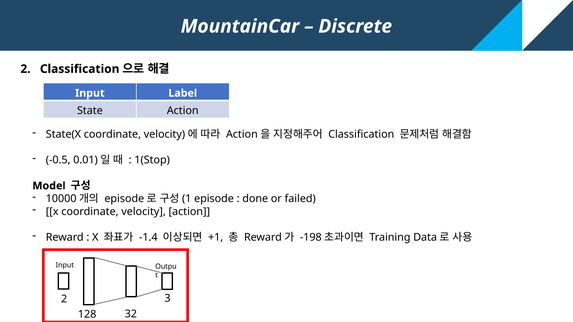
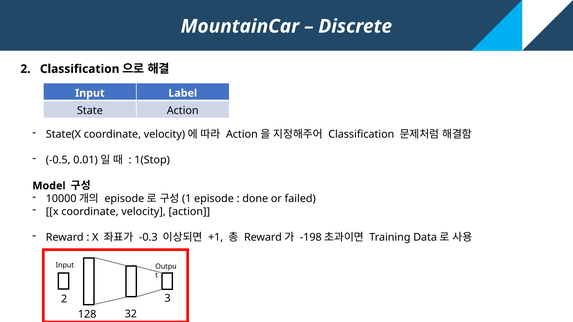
-1.4: -1.4 -> -0.3
